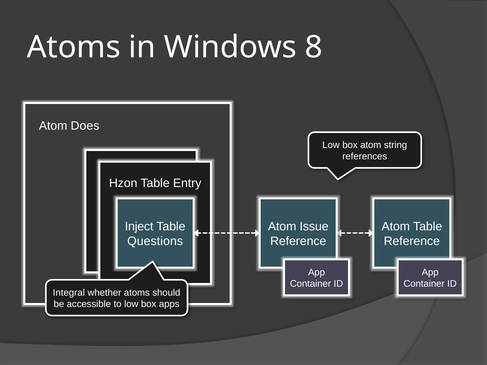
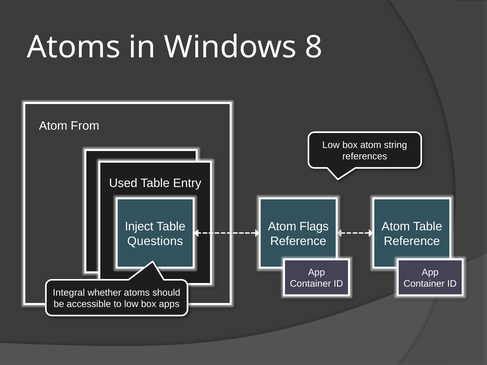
Does: Does -> From
Hzon: Hzon -> Used
Issue: Issue -> Flags
